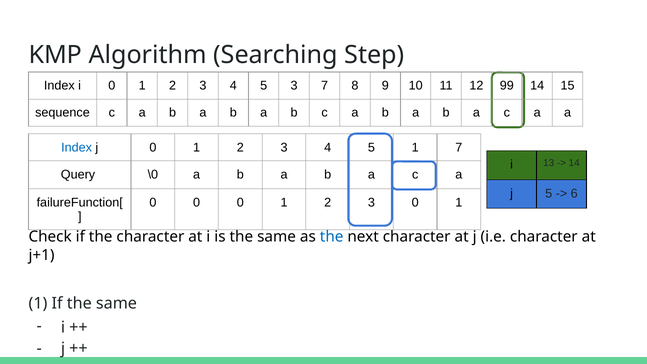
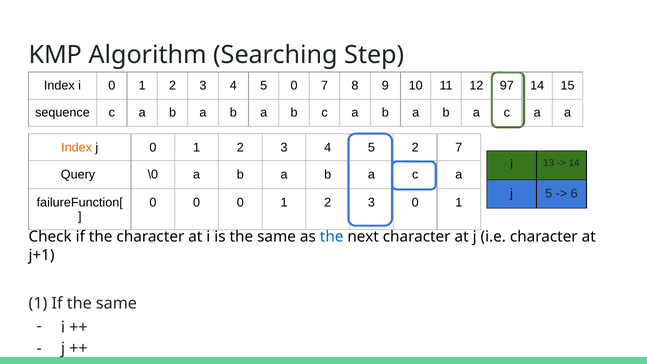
5 3: 3 -> 0
99: 99 -> 97
Index at (77, 147) colour: blue -> orange
5 1: 1 -> 2
